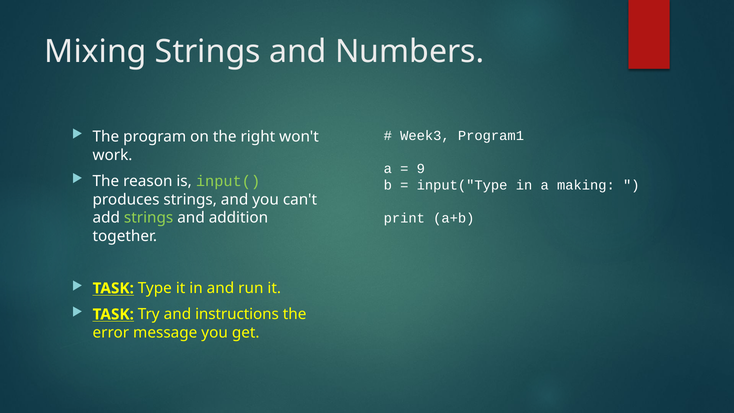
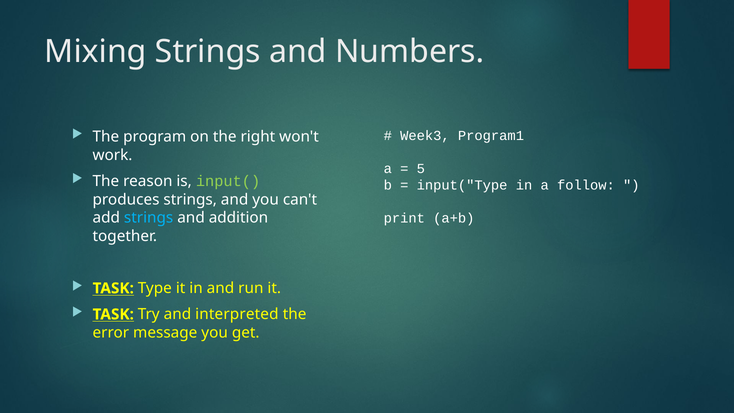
9: 9 -> 5
making: making -> follow
strings at (149, 218) colour: light green -> light blue
instructions: instructions -> interpreted
